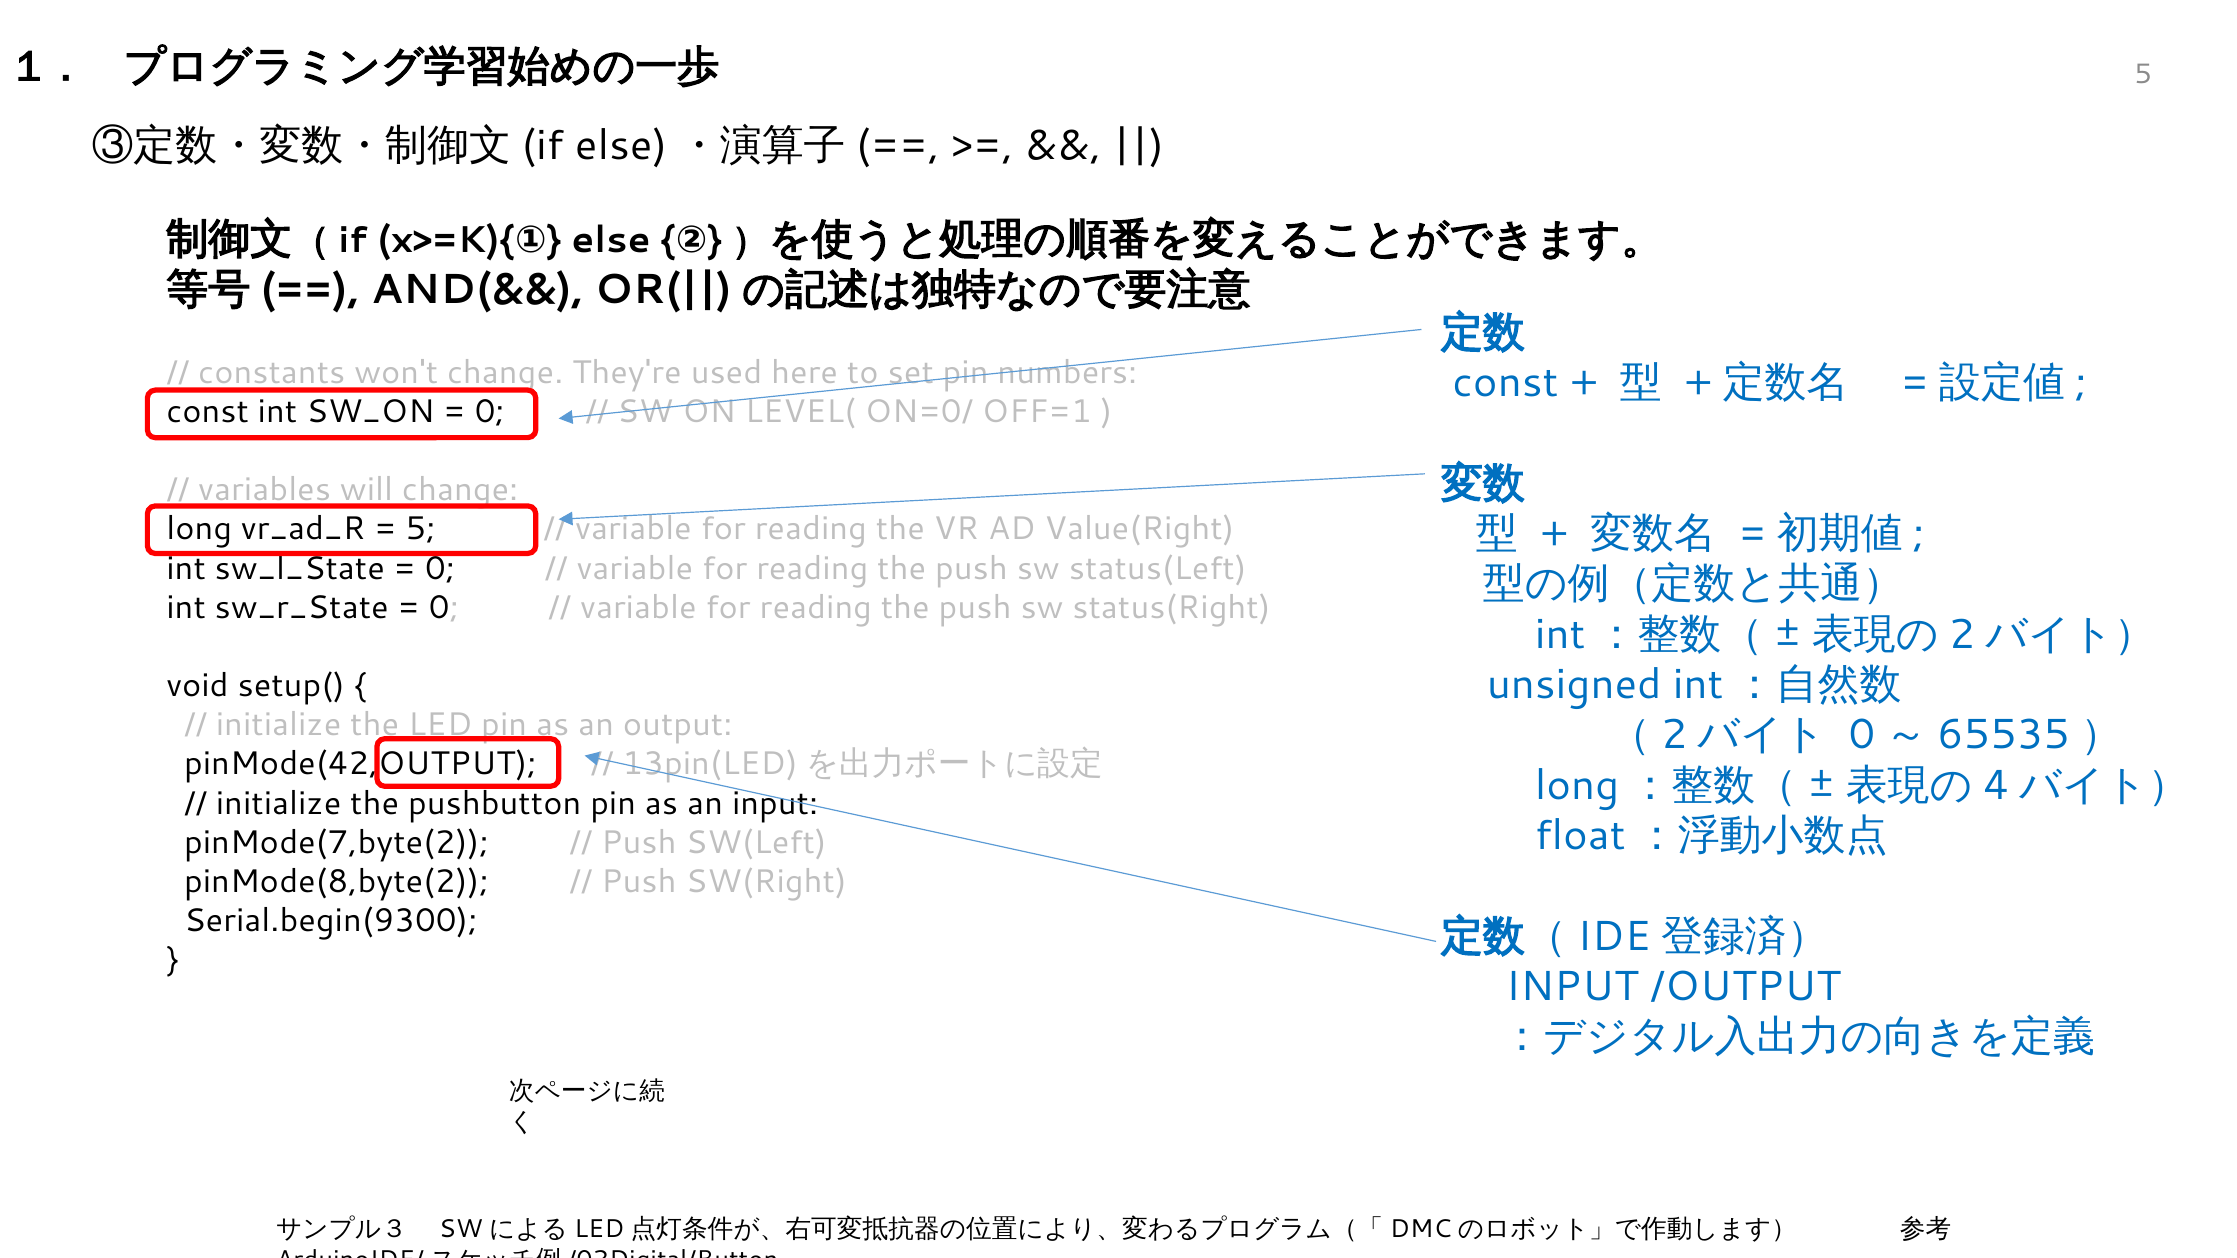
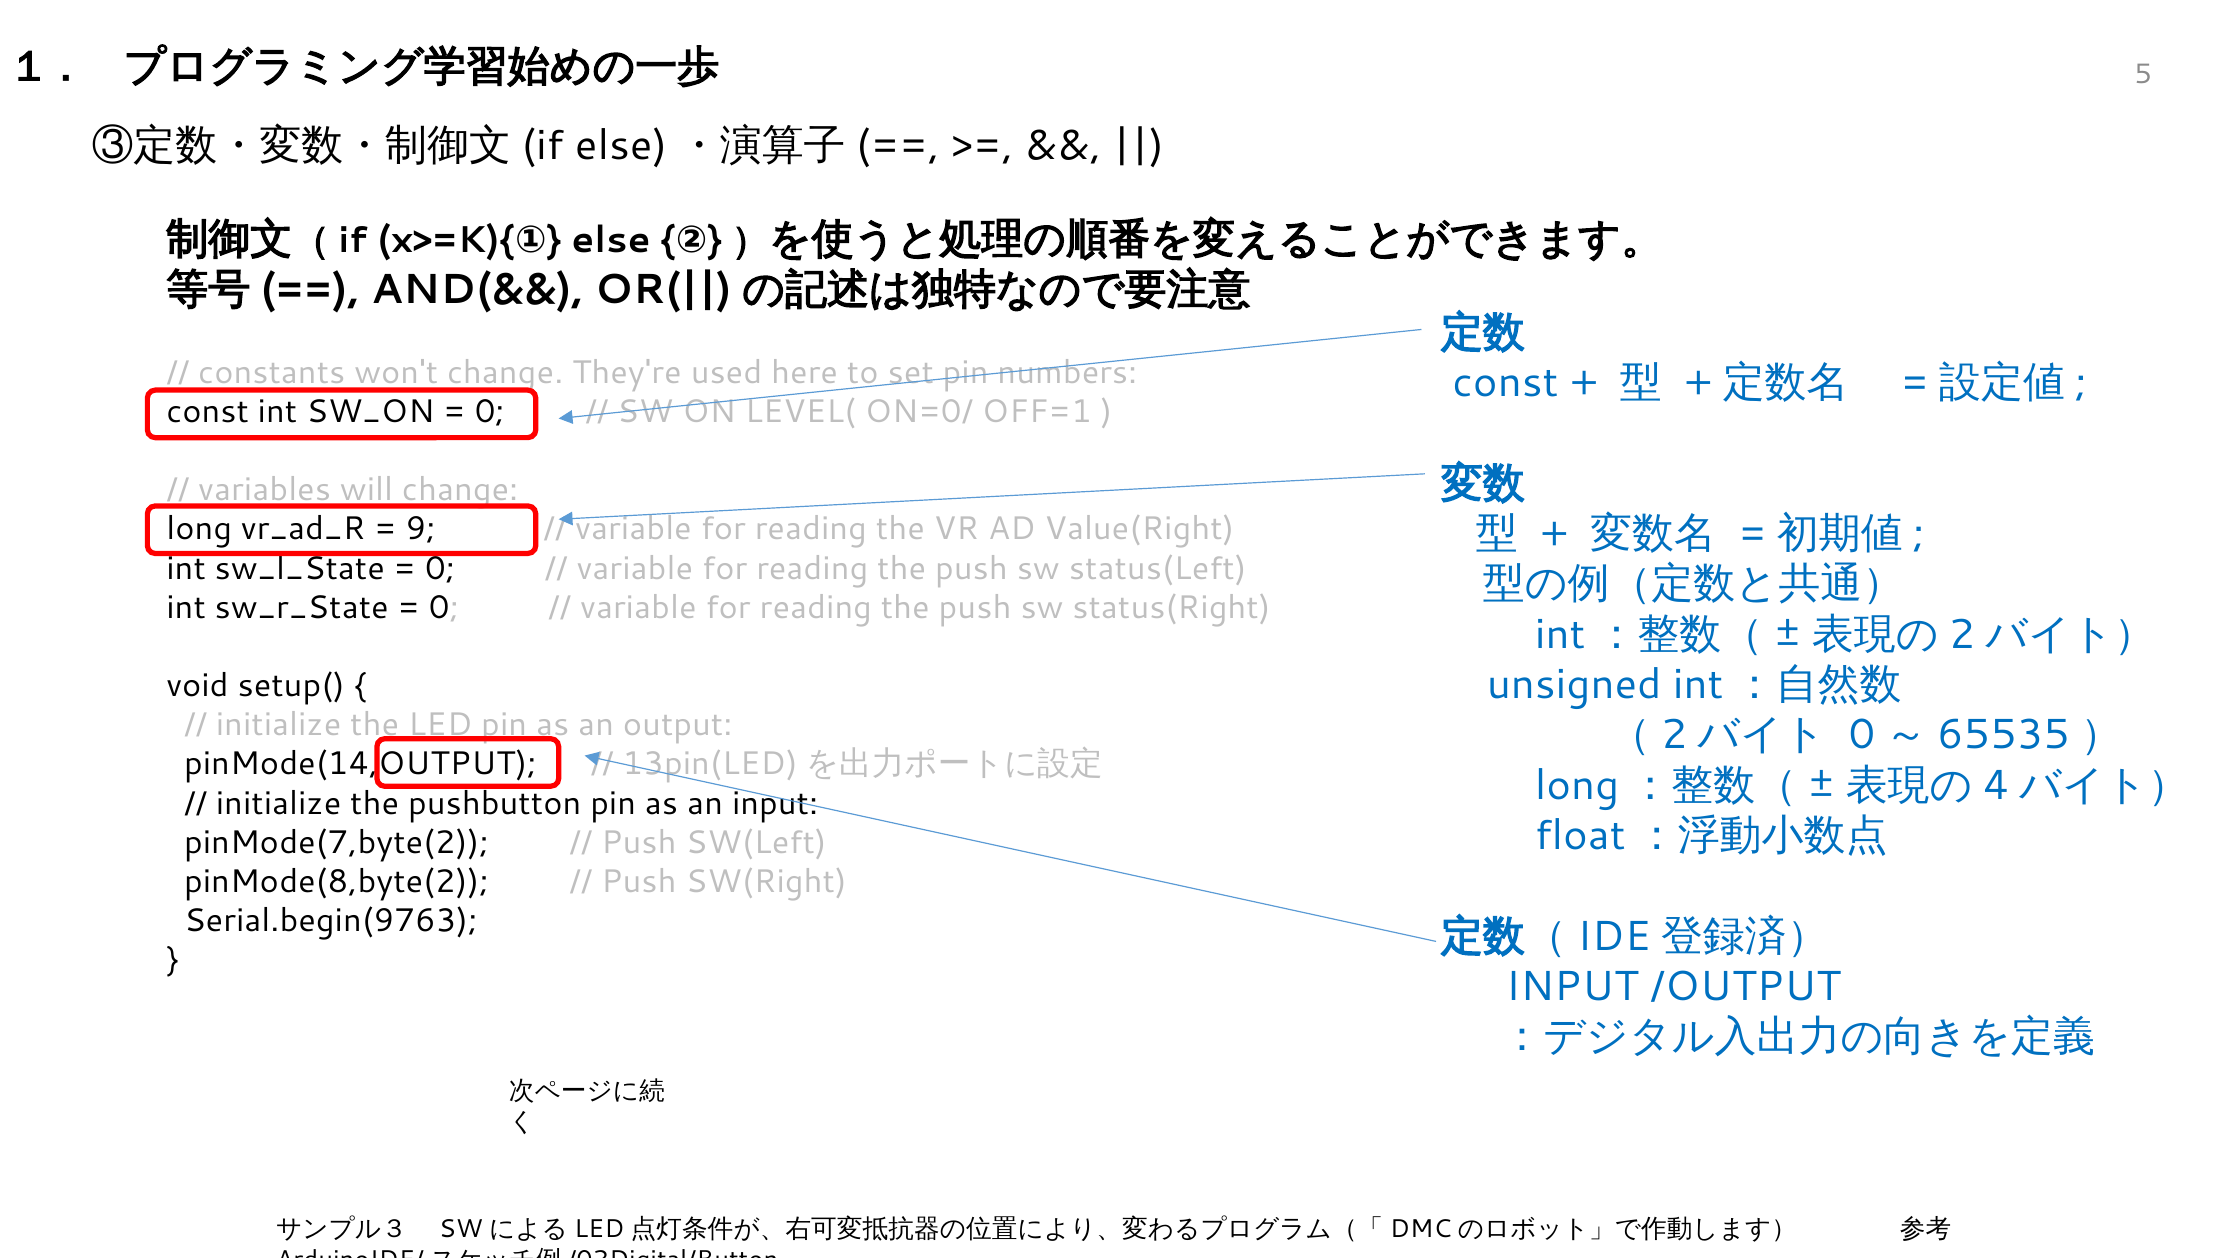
5 at (421, 529): 5 -> 9
pinMode(42,OUTPUT: pinMode(42,OUTPUT -> pinMode(14,OUTPUT
Serial.begin(9300: Serial.begin(9300 -> Serial.begin(9763
